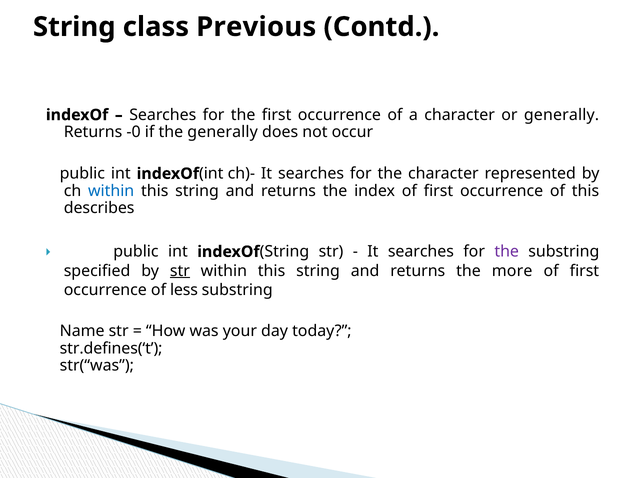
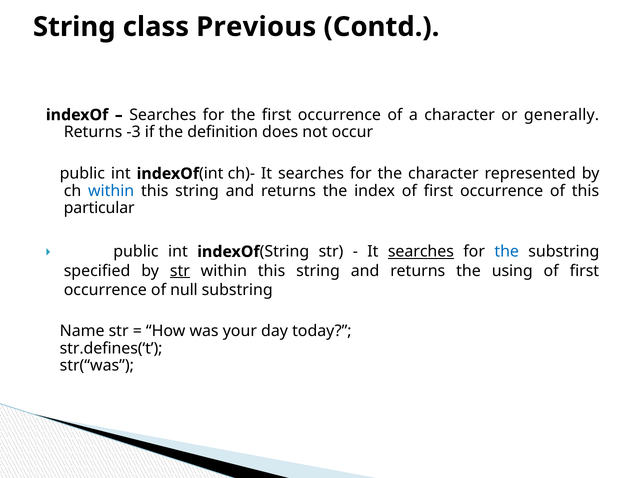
-0: -0 -> -3
the generally: generally -> definition
describes: describes -> particular
searches at (421, 252) underline: none -> present
the at (507, 252) colour: purple -> blue
more: more -> using
less: less -> null
